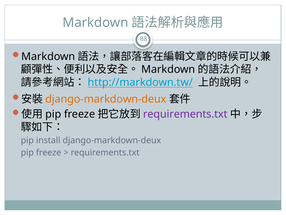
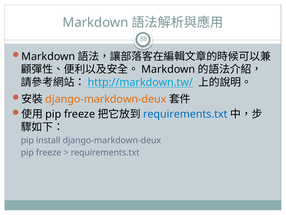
requirements.txt at (185, 114) colour: purple -> blue
